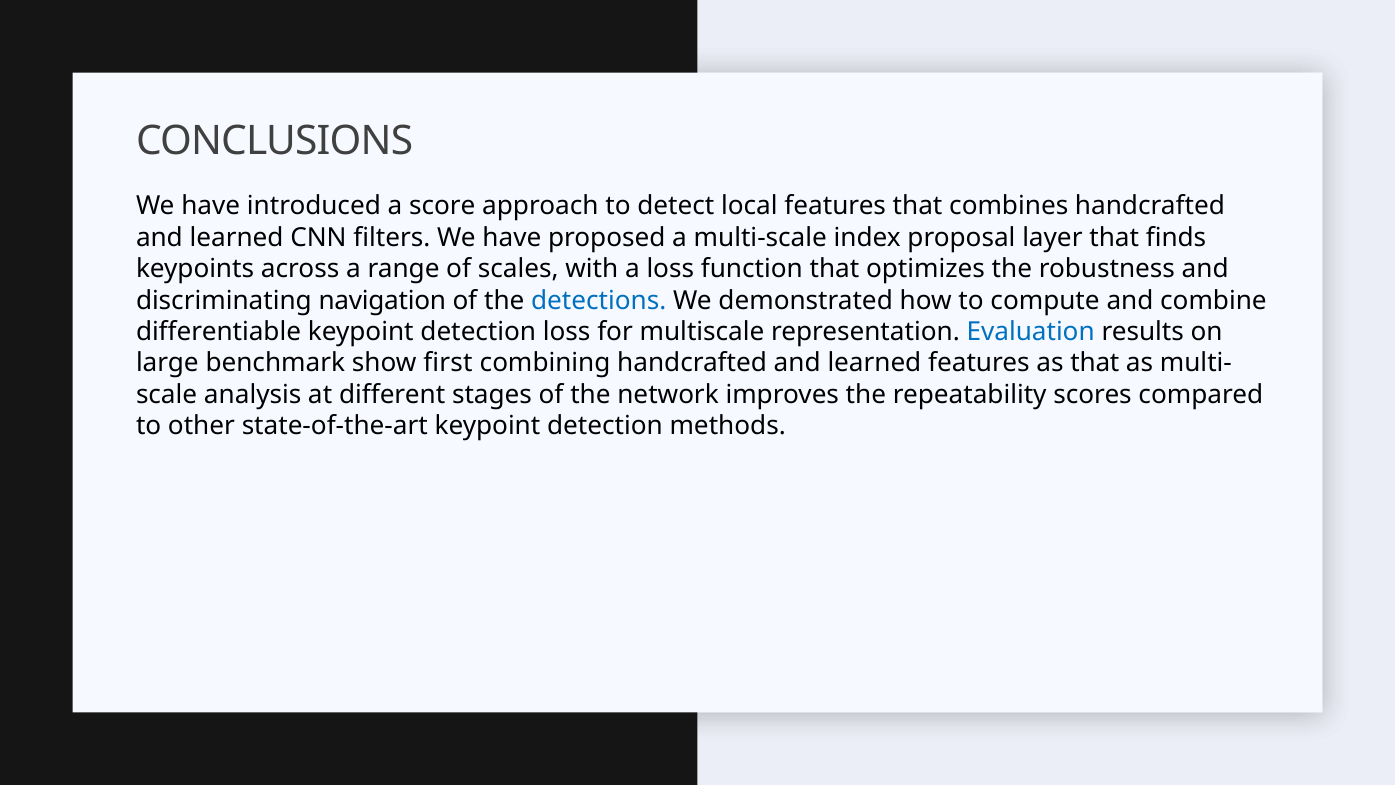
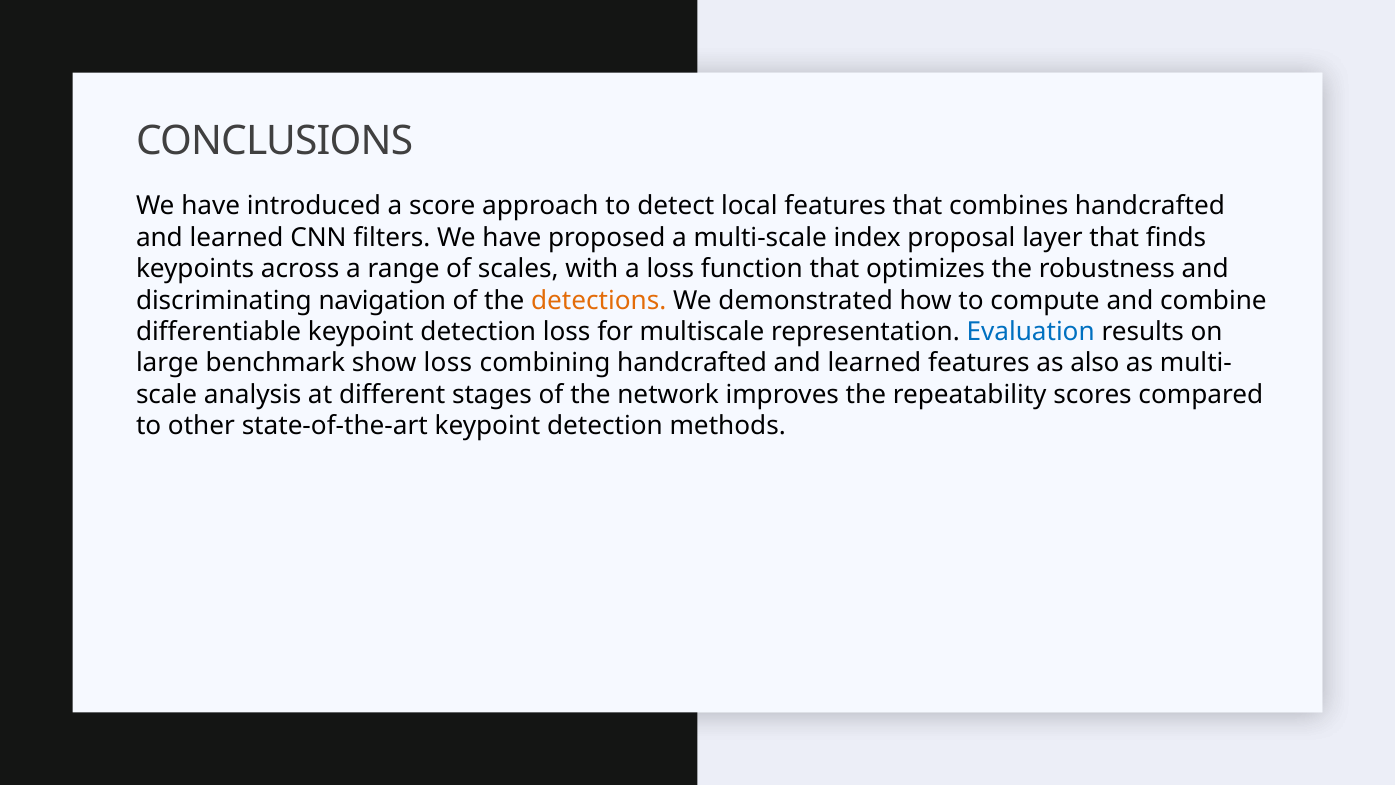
detections colour: blue -> orange
show first: first -> loss
as that: that -> also
